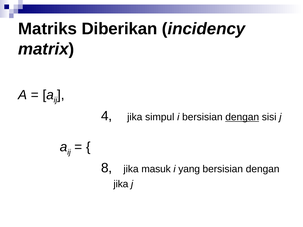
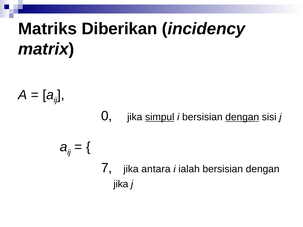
4: 4 -> 0
simpul underline: none -> present
8: 8 -> 7
masuk: masuk -> antara
yang: yang -> ialah
